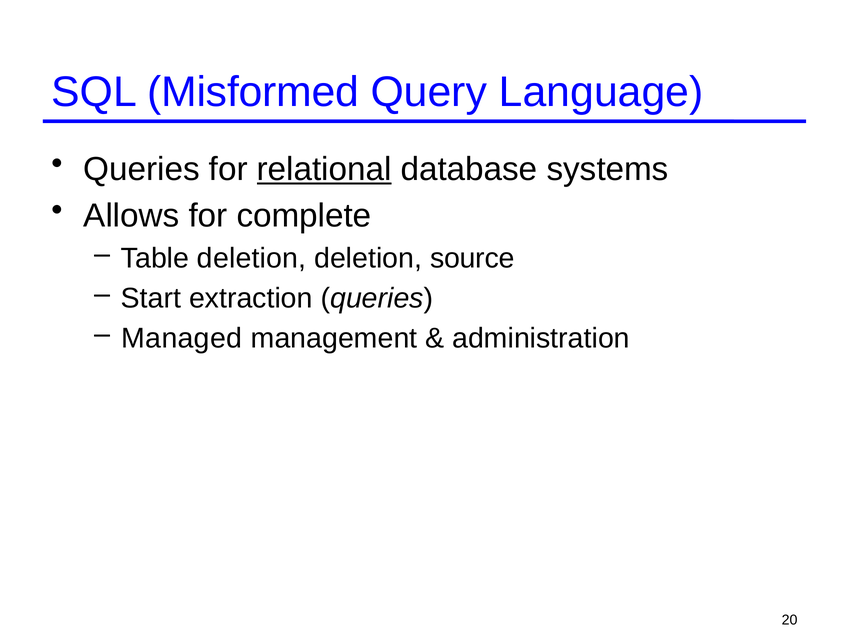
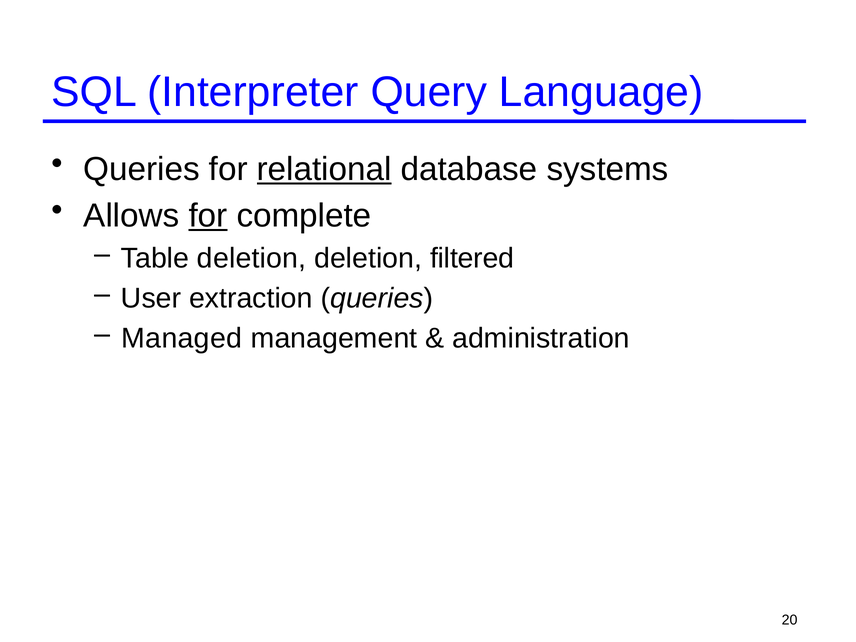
Misformed: Misformed -> Interpreter
for at (208, 216) underline: none -> present
source: source -> filtered
Start: Start -> User
